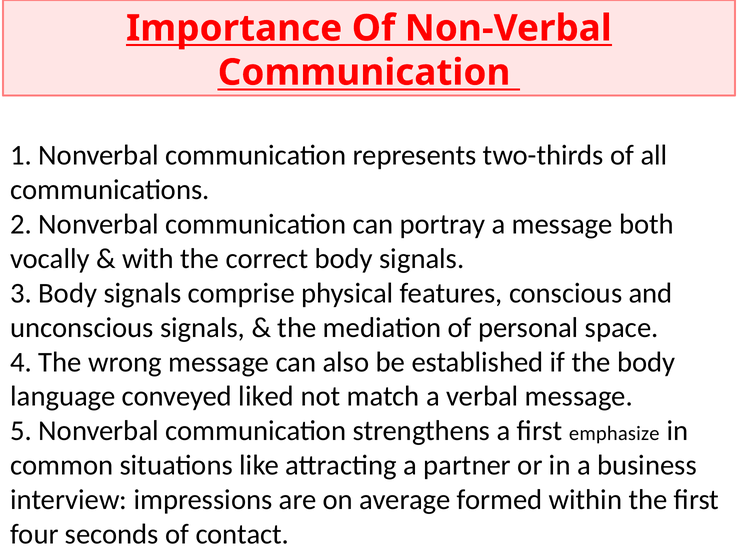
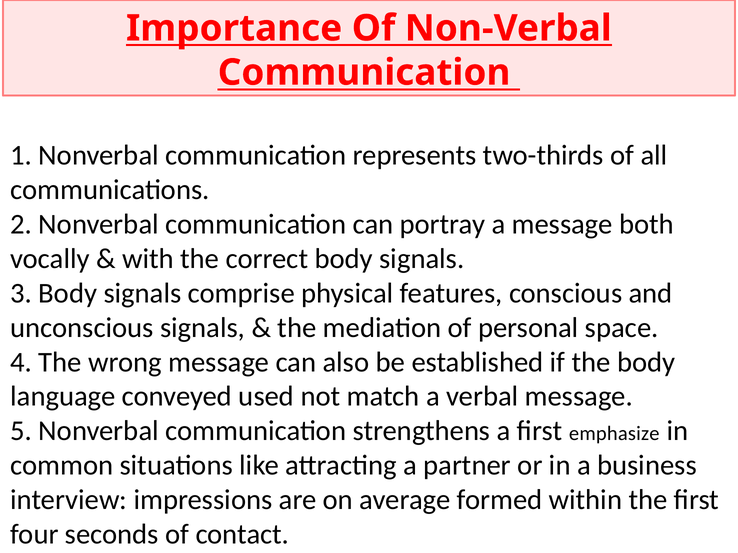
liked: liked -> used
